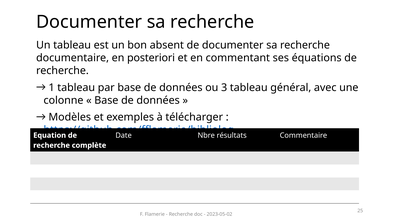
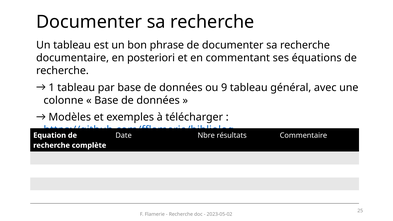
absent: absent -> phrase
3: 3 -> 9
